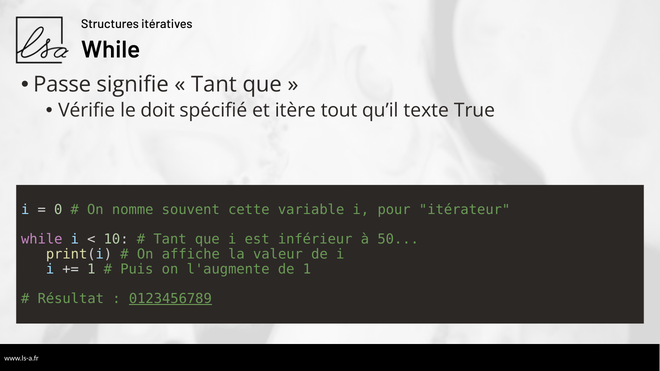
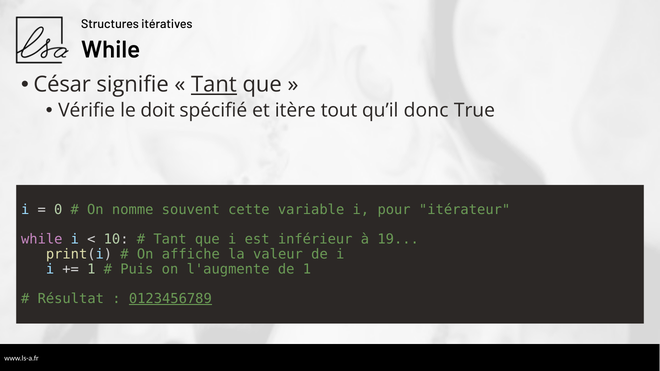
Passe: Passe -> César
Tant at (214, 85) underline: none -> present
texte: texte -> donc
50: 50 -> 19
